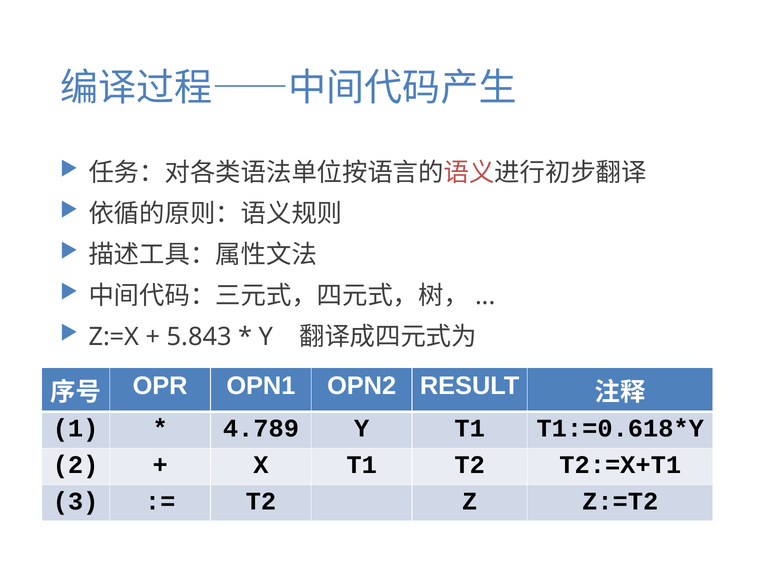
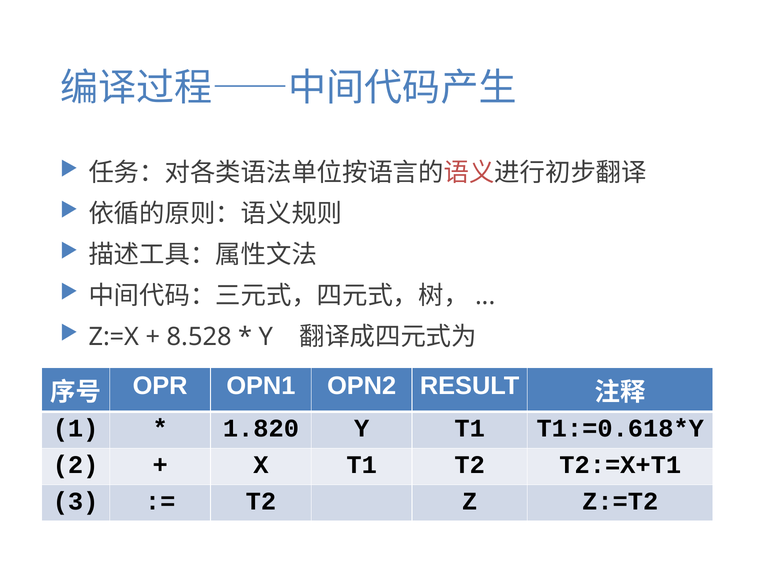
5.843: 5.843 -> 8.528
4.789: 4.789 -> 1.820
